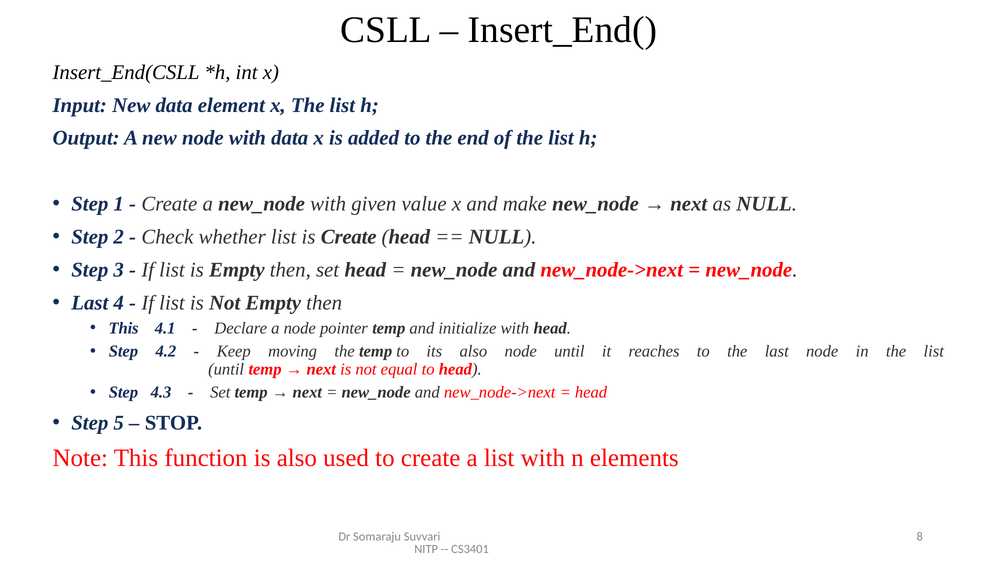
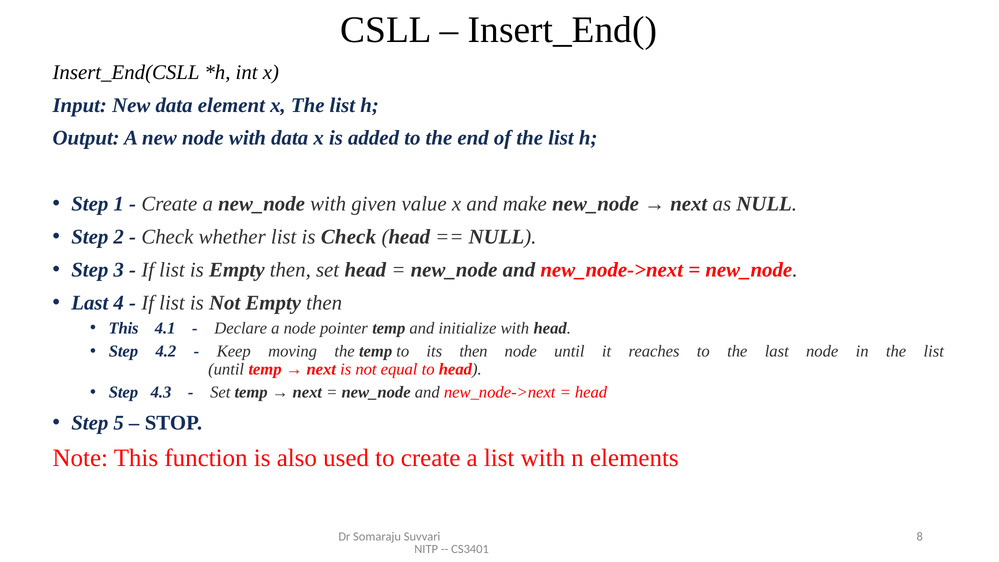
is Create: Create -> Check
its also: also -> then
